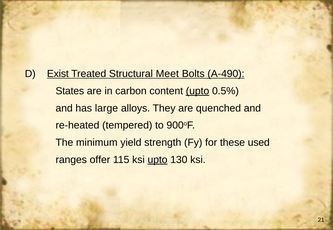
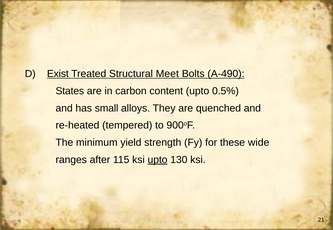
upto at (198, 91) underline: present -> none
large: large -> small
used: used -> wide
offer: offer -> after
